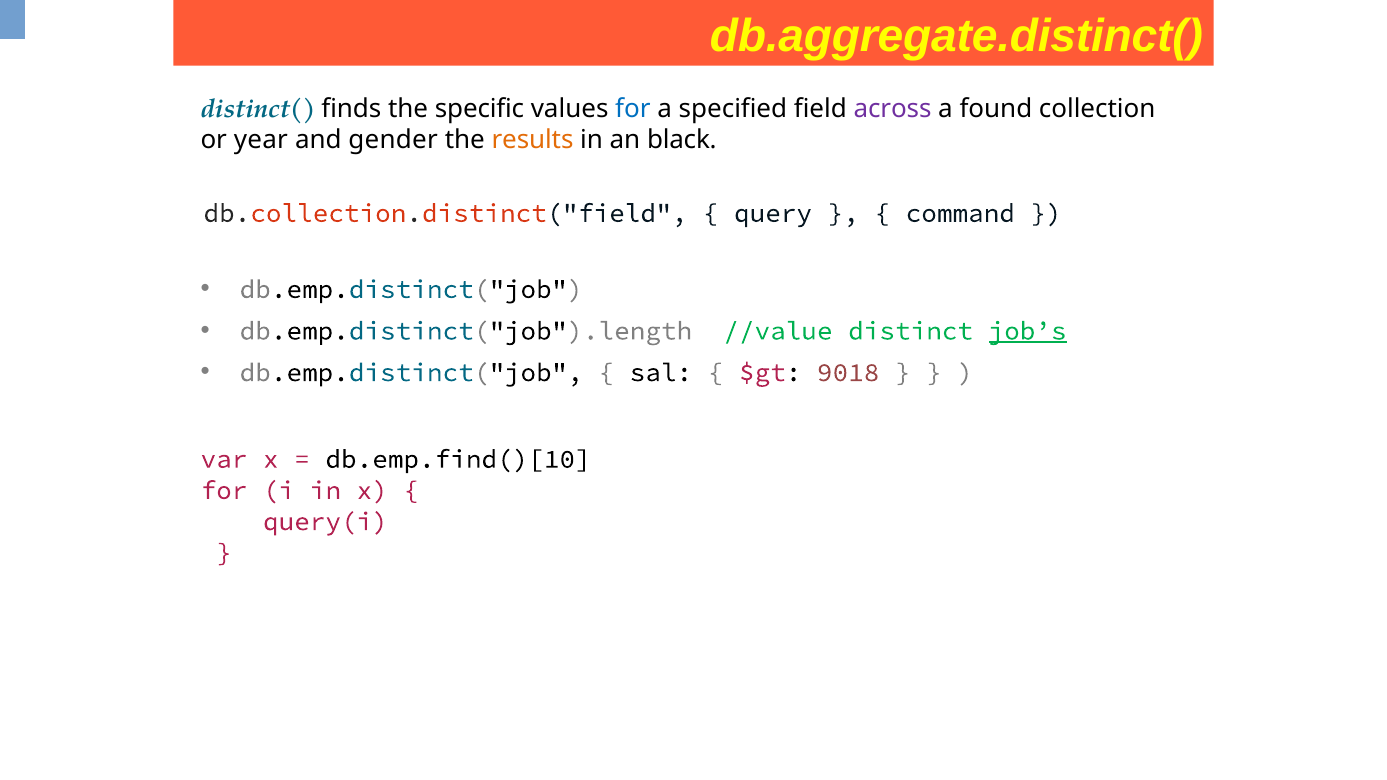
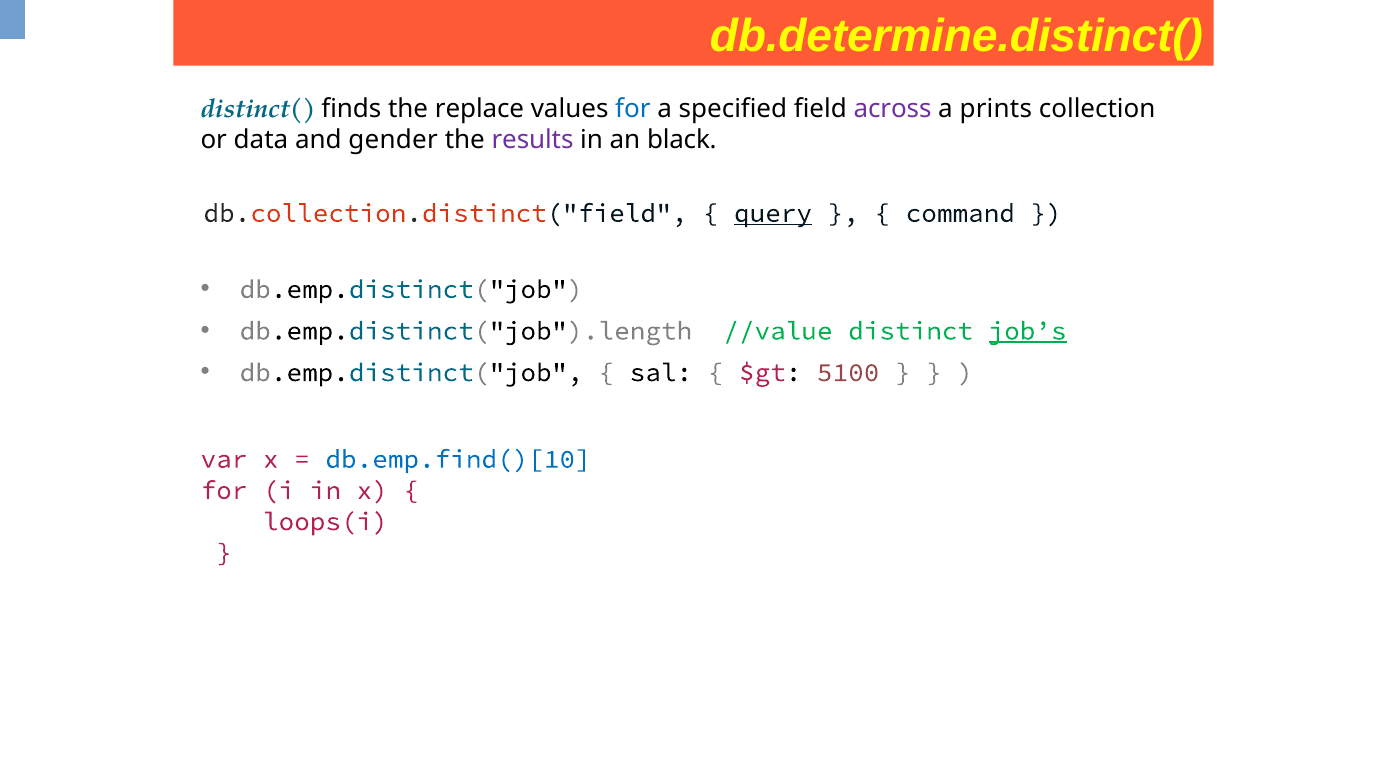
db.aggregate.distinct(: db.aggregate.distinct( -> db.determine.distinct(
specific: specific -> replace
found: found -> prints
year: year -> data
results colour: orange -> purple
query underline: none -> present
9018: 9018 -> 5100
db.emp.find()[10 colour: black -> blue
query(i: query(i -> loops(i
